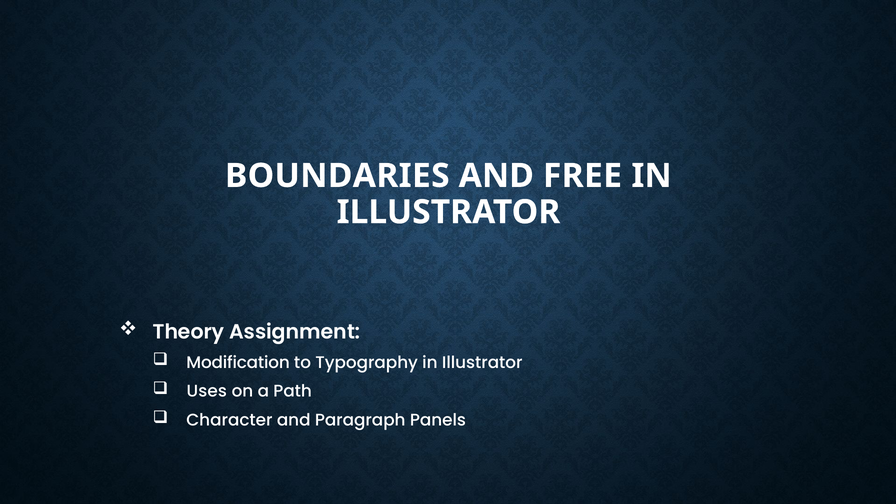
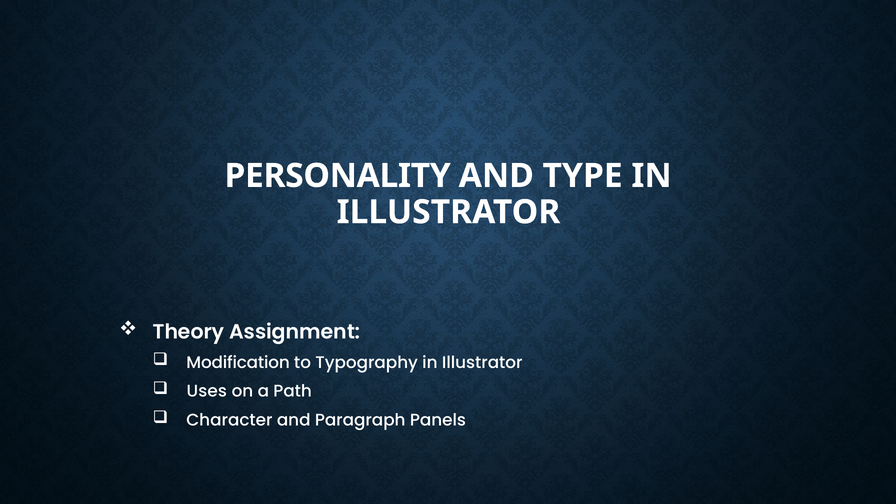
BOUNDARIES: BOUNDARIES -> PERSONALITY
FREE: FREE -> TYPE
